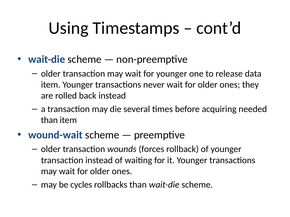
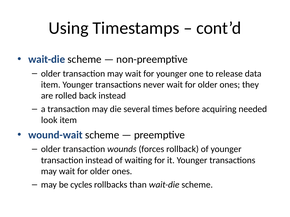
than at (49, 120): than -> look
